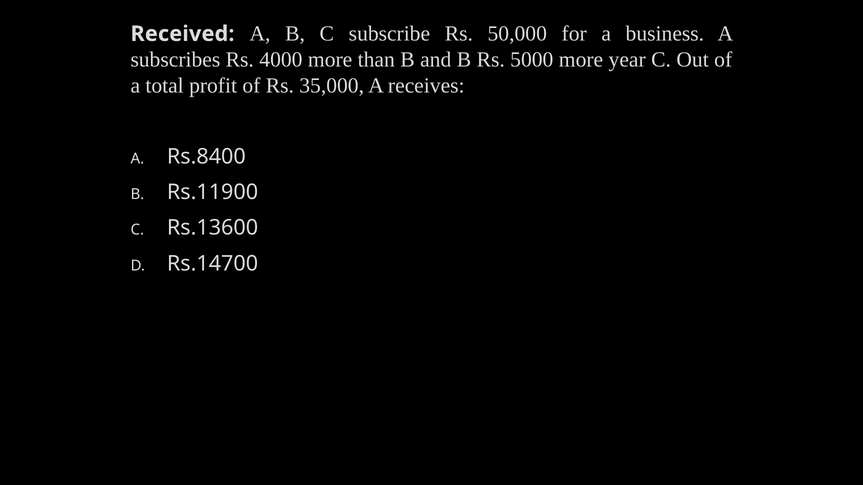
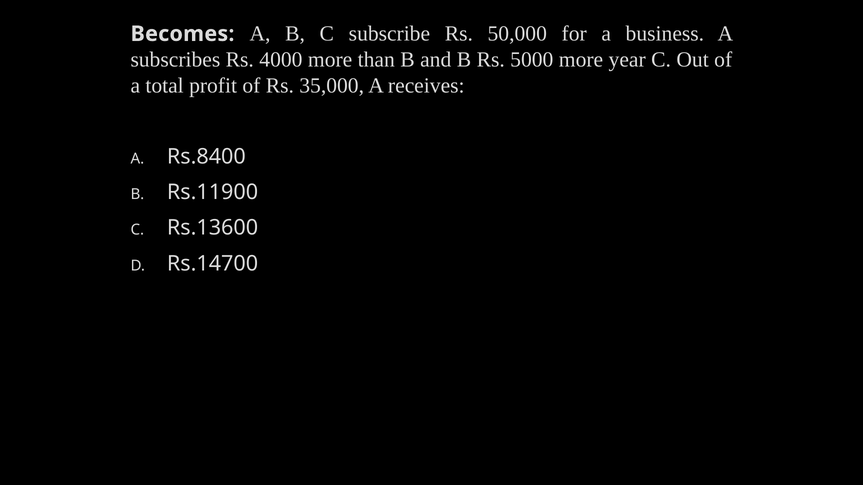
Received: Received -> Becomes
